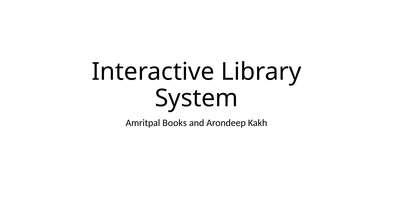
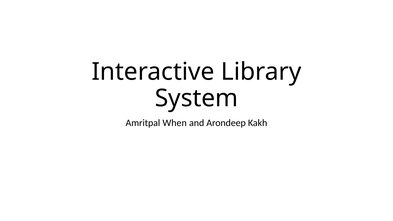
Books: Books -> When
